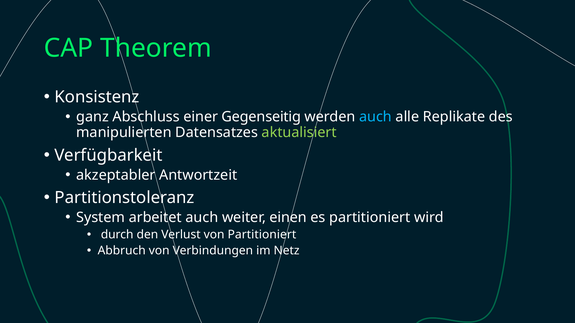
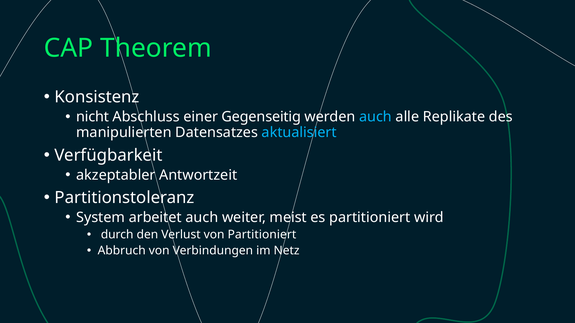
ganz: ganz -> nicht
aktualisiert colour: light green -> light blue
einen: einen -> meist
